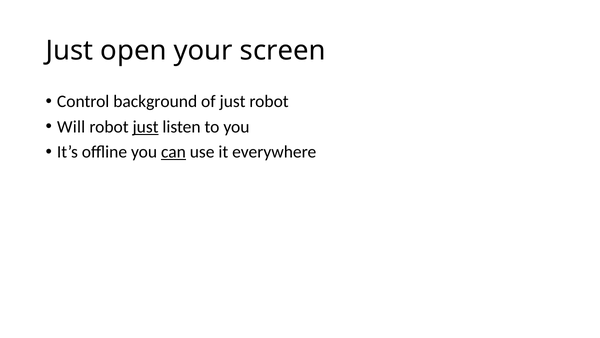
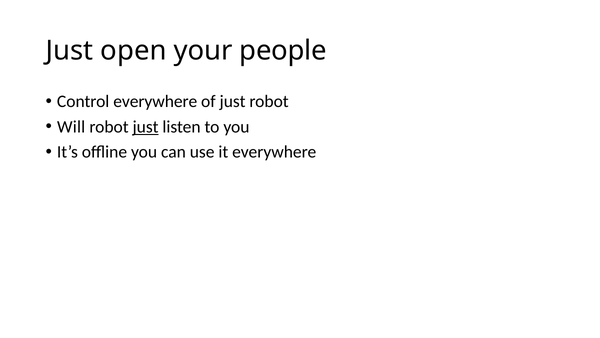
screen: screen -> people
Control background: background -> everywhere
can underline: present -> none
